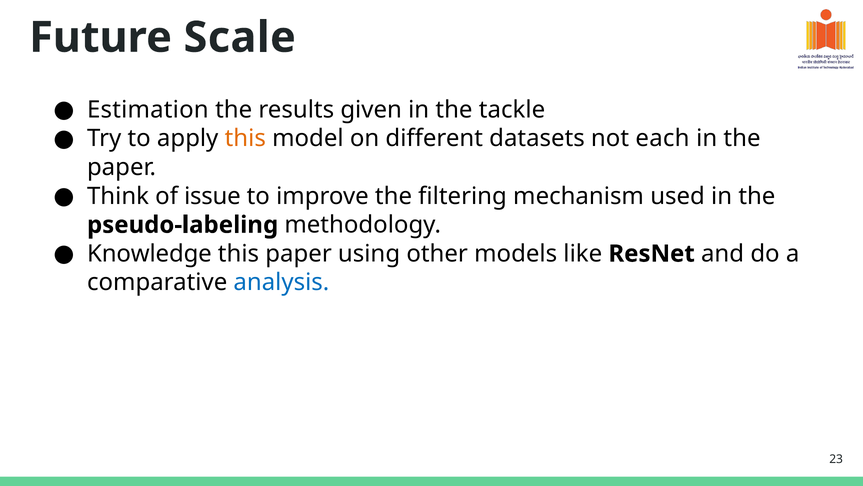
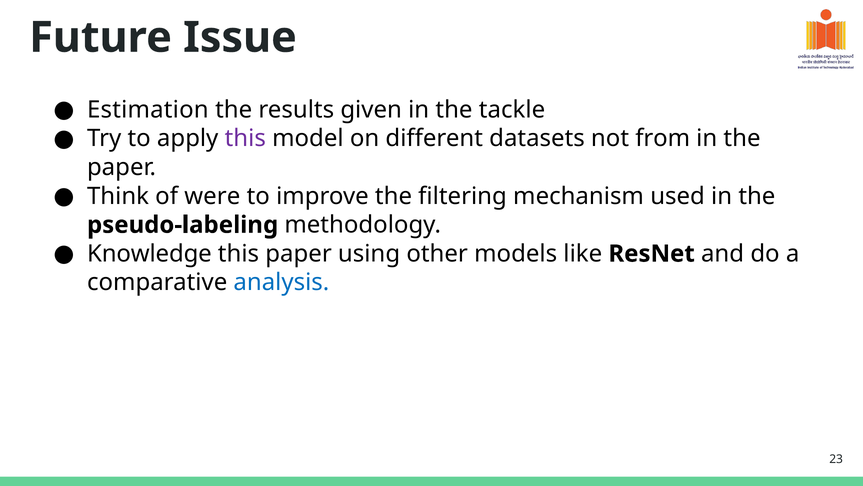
Scale: Scale -> Issue
this at (245, 138) colour: orange -> purple
each: each -> from
issue: issue -> were
